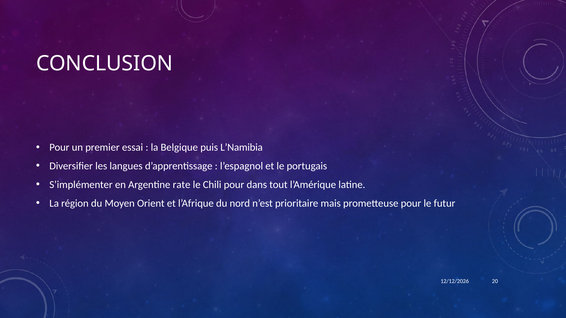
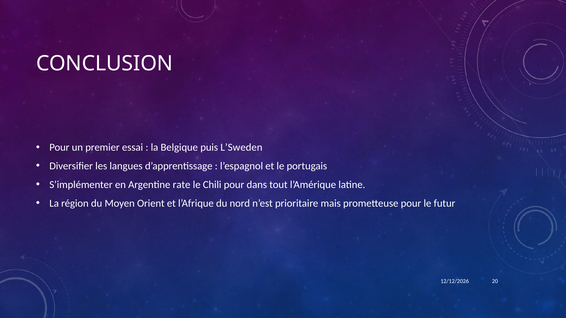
L’Namibia: L’Namibia -> L’Sweden
